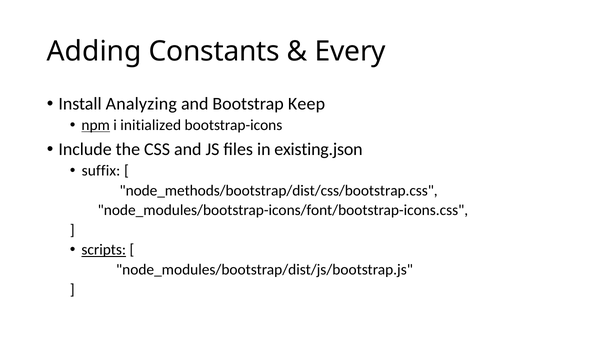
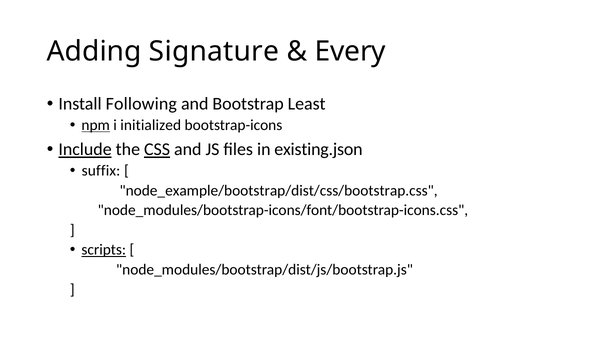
Constants: Constants -> Signature
Analyzing: Analyzing -> Following
Keep: Keep -> Least
Include underline: none -> present
CSS underline: none -> present
node_methods/bootstrap/dist/css/bootstrap.css: node_methods/bootstrap/dist/css/bootstrap.css -> node_example/bootstrap/dist/css/bootstrap.css
